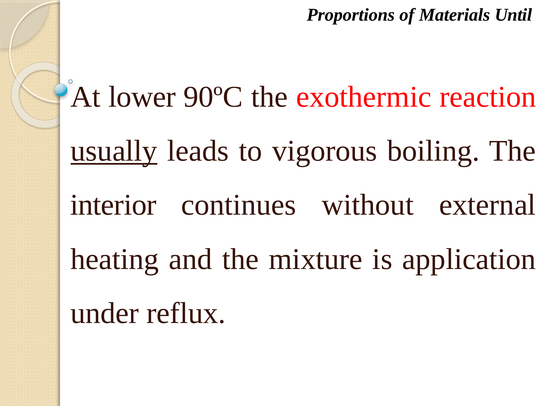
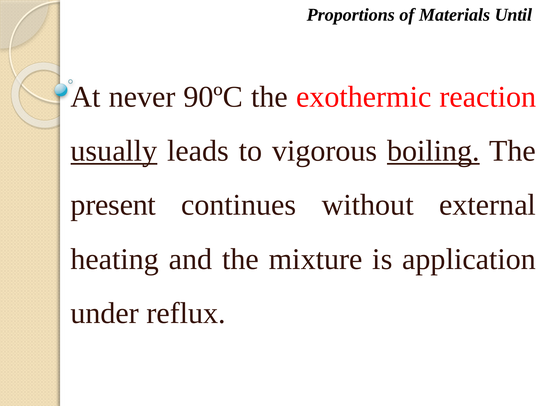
lower: lower -> never
boiling underline: none -> present
interior: interior -> present
